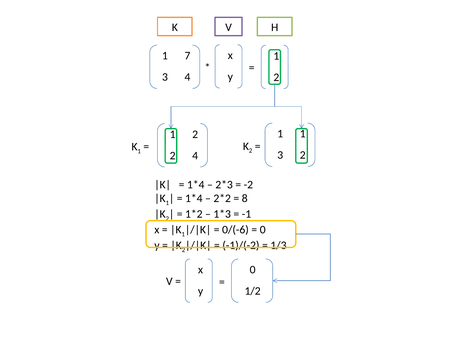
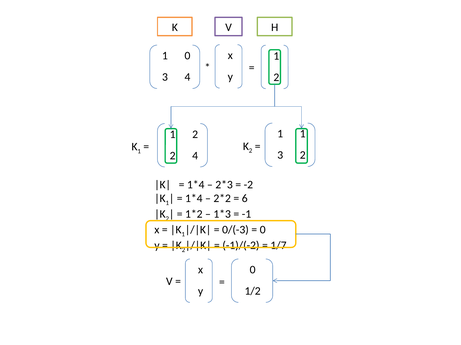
1 7: 7 -> 0
8: 8 -> 6
0/(-6: 0/(-6 -> 0/(-3
1/3: 1/3 -> 1/7
